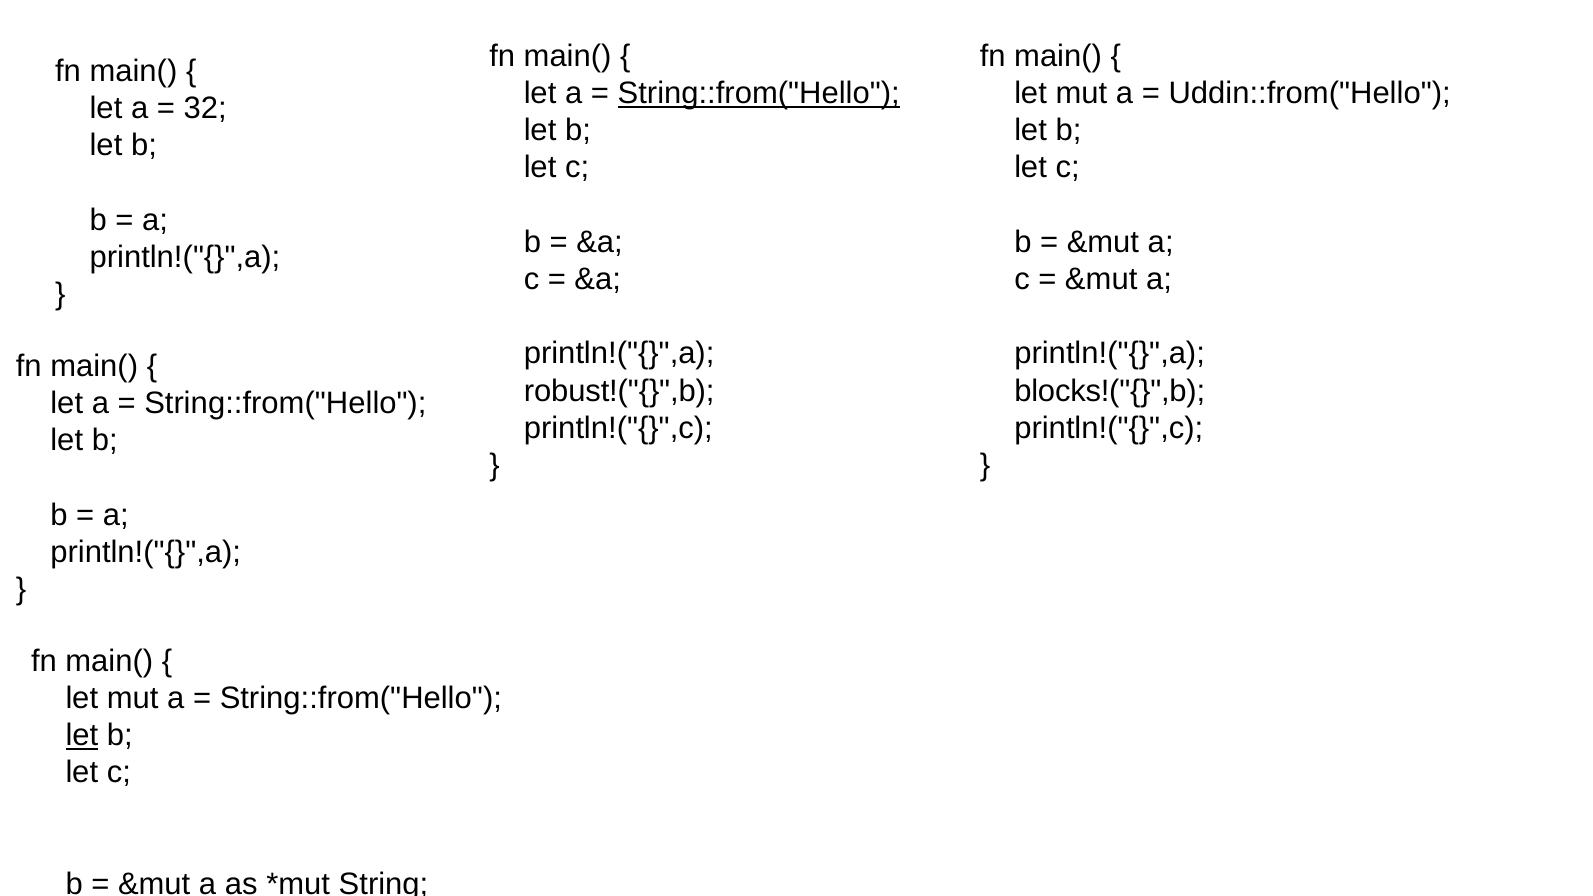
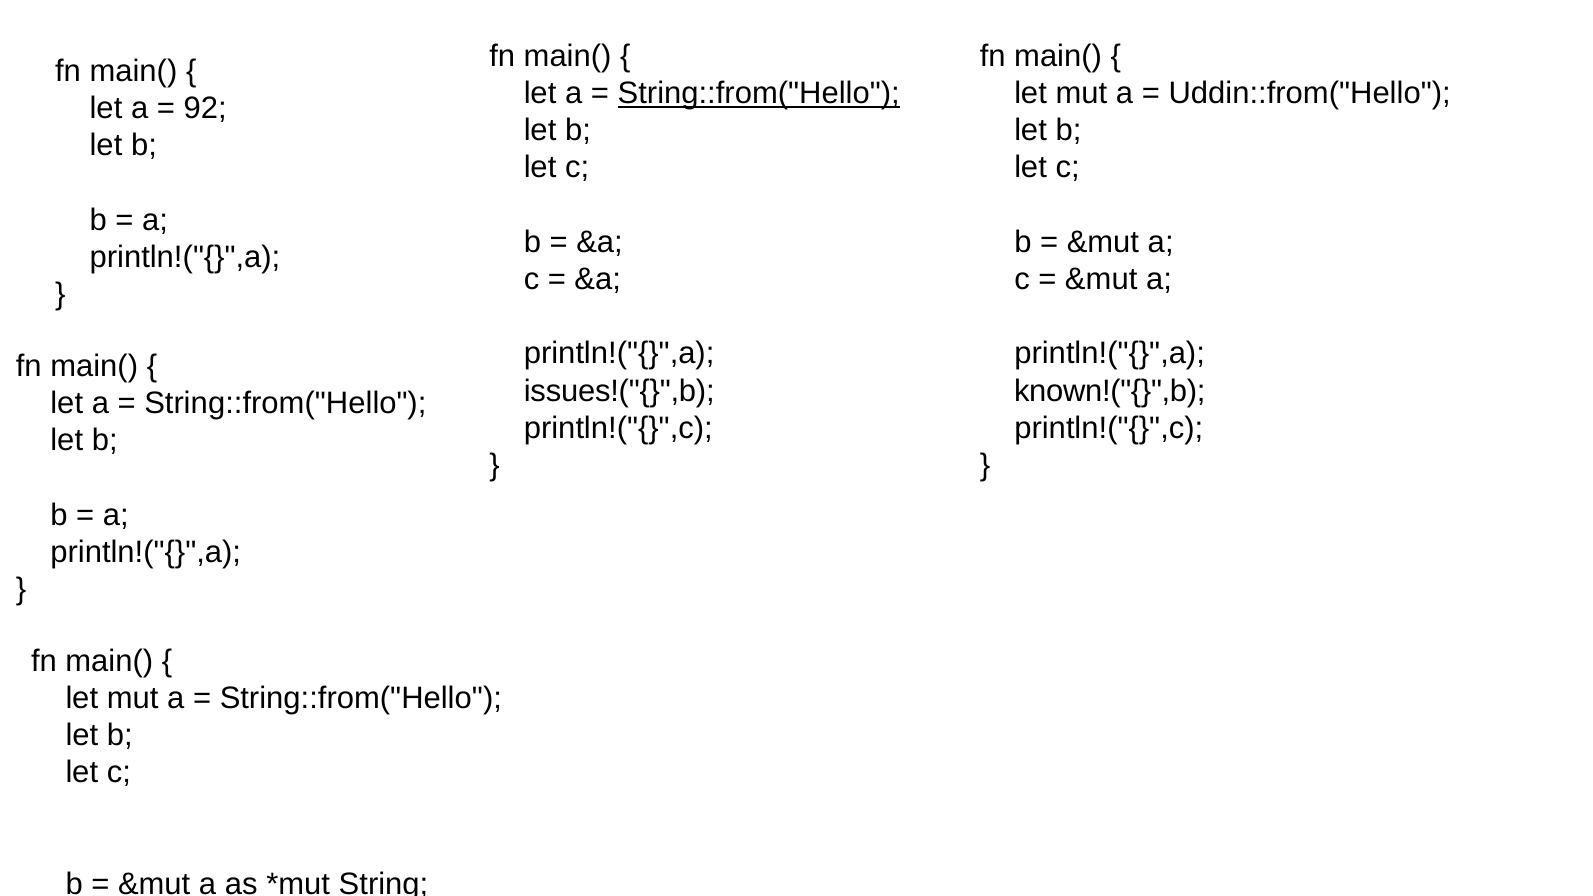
32: 32 -> 92
blocks!("{}",b: blocks!("{}",b -> known!("{}",b
robust!("{}",b: robust!("{}",b -> issues!("{}",b
let at (82, 735) underline: present -> none
